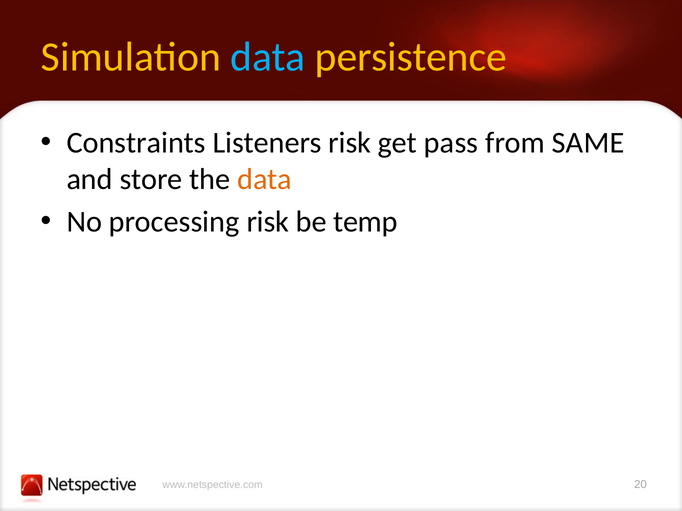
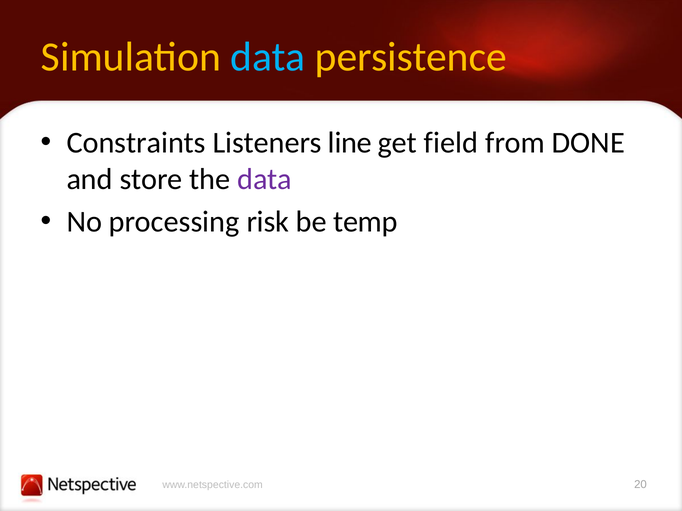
Listeners risk: risk -> line
pass: pass -> field
SAME: SAME -> DONE
data at (265, 180) colour: orange -> purple
